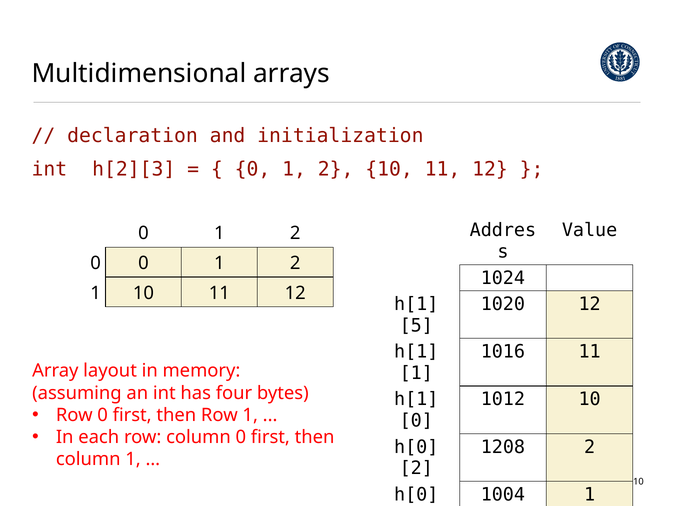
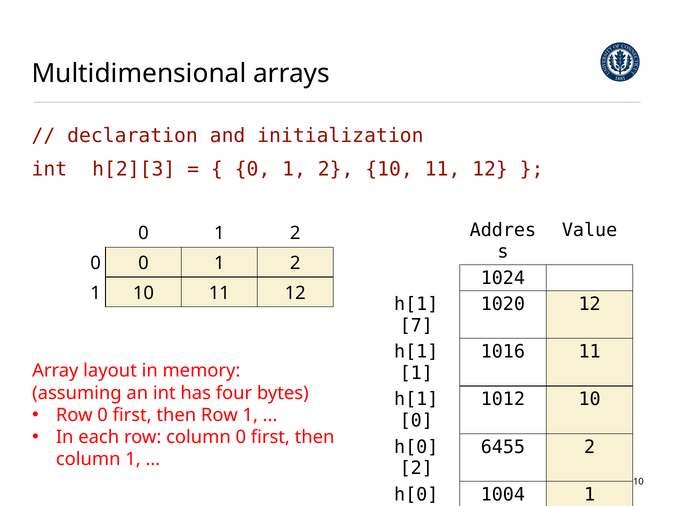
5: 5 -> 7
1208: 1208 -> 6455
